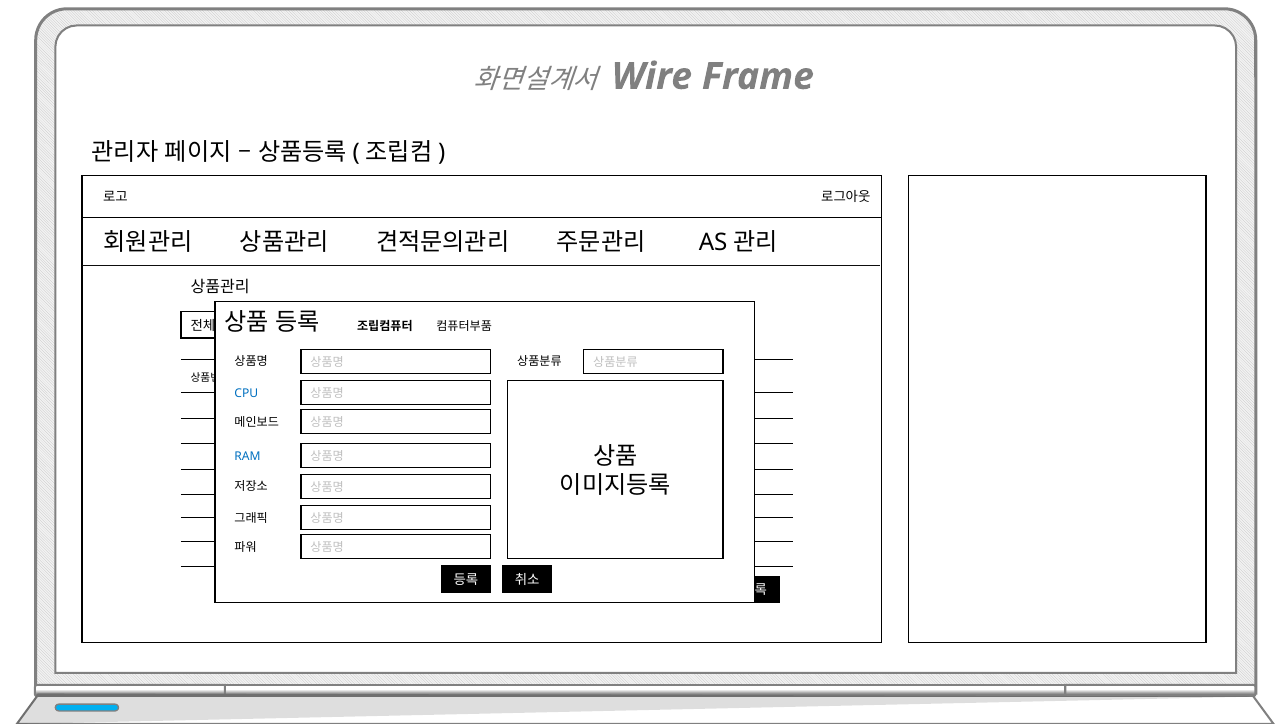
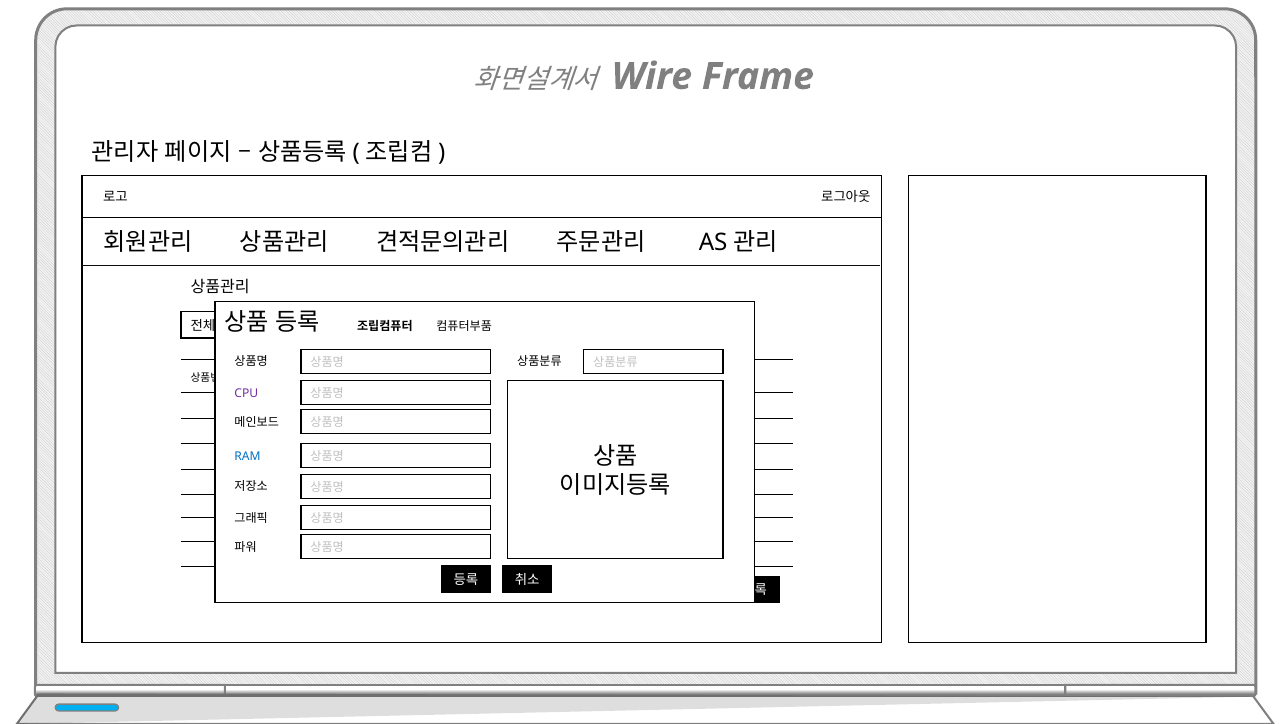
CPU colour: blue -> purple
